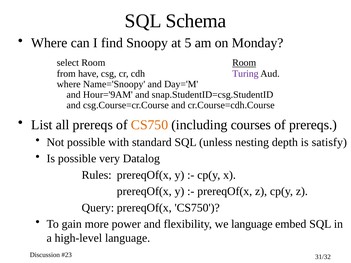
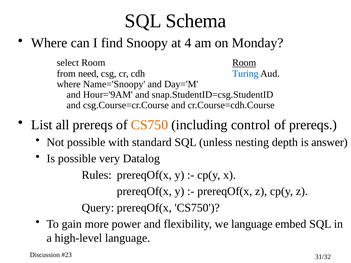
5: 5 -> 4
have: have -> need
Turing colour: purple -> blue
courses: courses -> control
satisfy: satisfy -> answer
